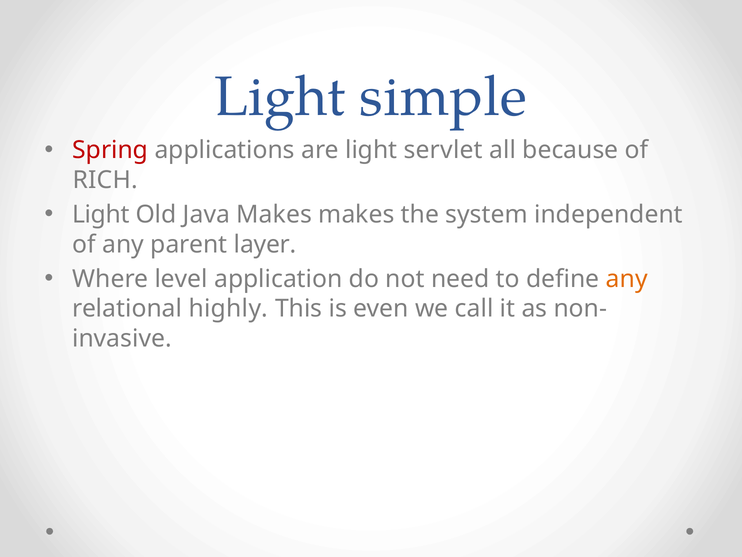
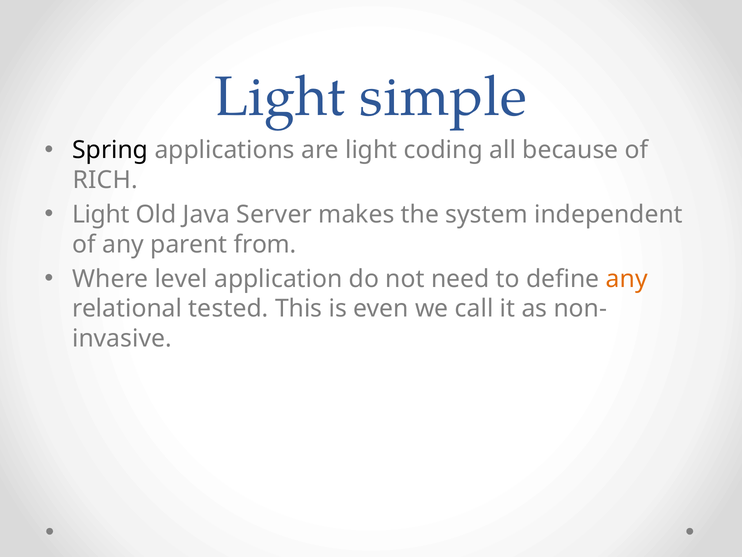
Spring colour: red -> black
servlet: servlet -> coding
Java Makes: Makes -> Server
layer: layer -> from
highly: highly -> tested
